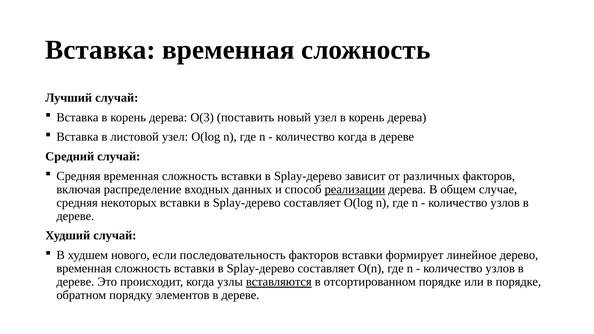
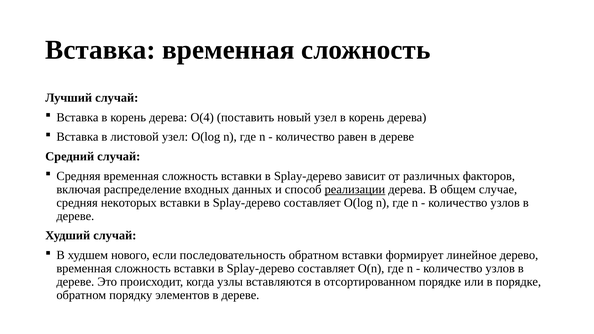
O(3: O(3 -> O(4
количество когда: когда -> равен
последовательность факторов: факторов -> обратном
вставляются underline: present -> none
